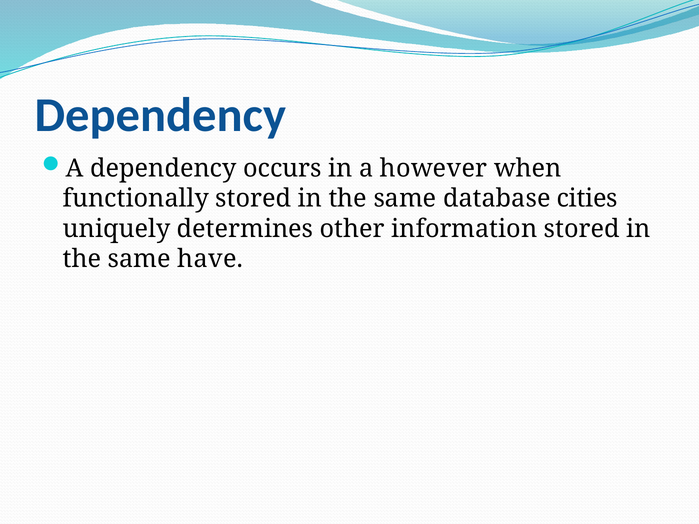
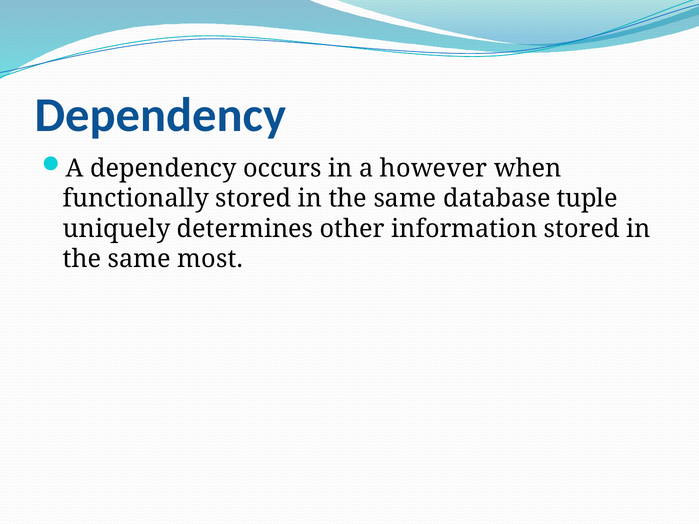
cities: cities -> tuple
have: have -> most
